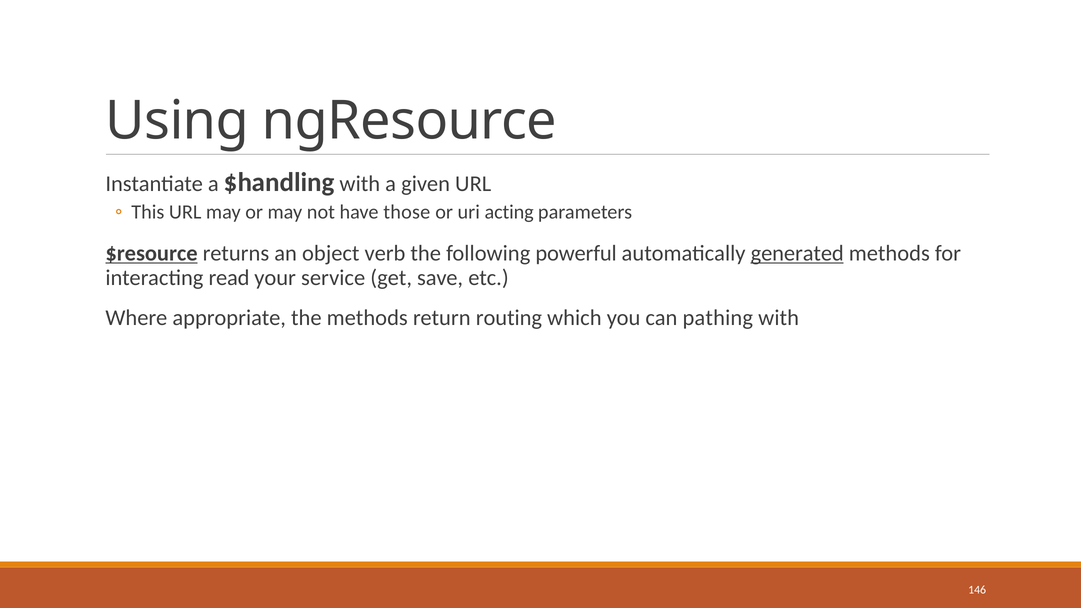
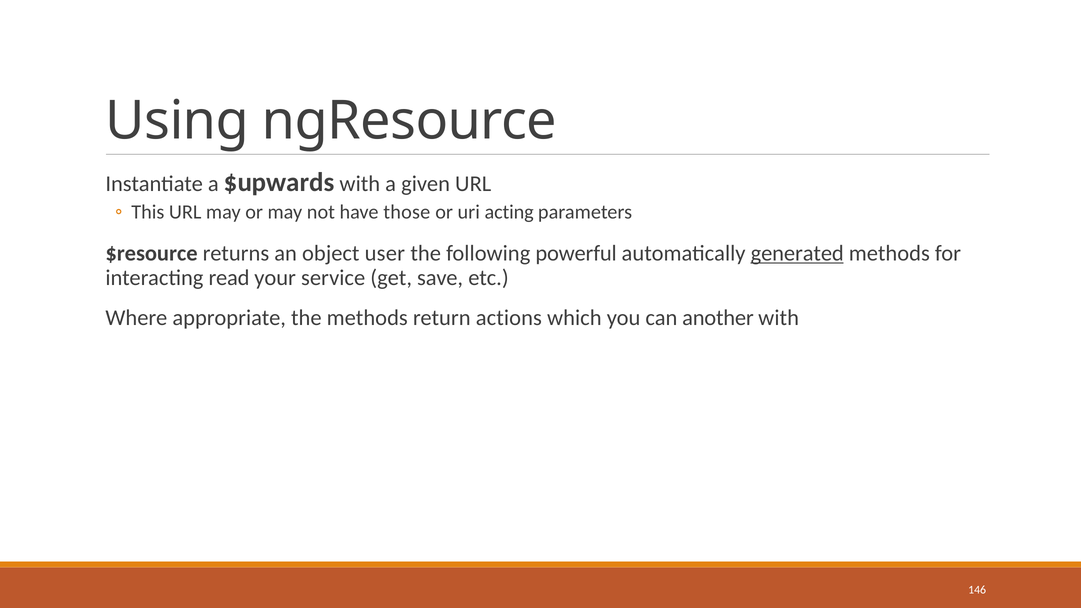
$handling: $handling -> $upwards
$resource underline: present -> none
verb: verb -> user
routing: routing -> actions
pathing: pathing -> another
